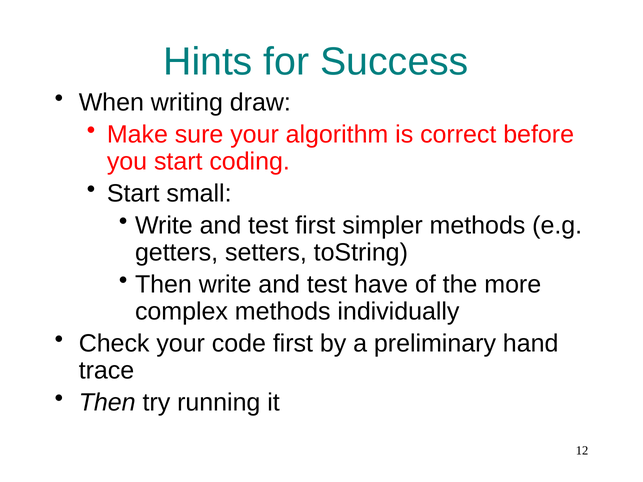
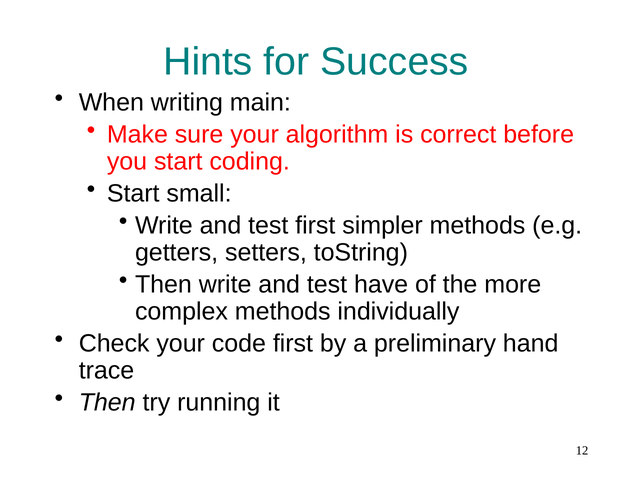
draw: draw -> main
